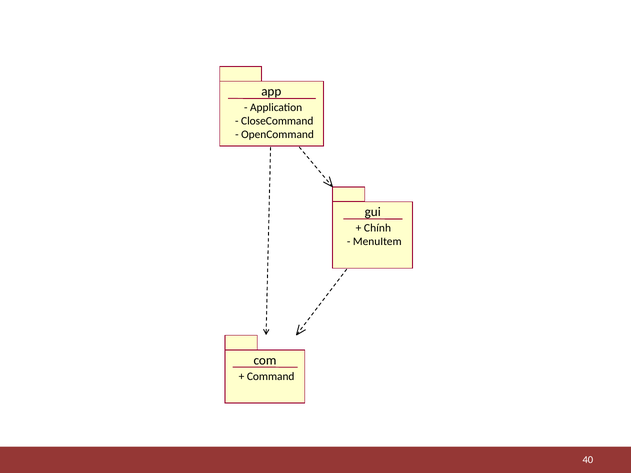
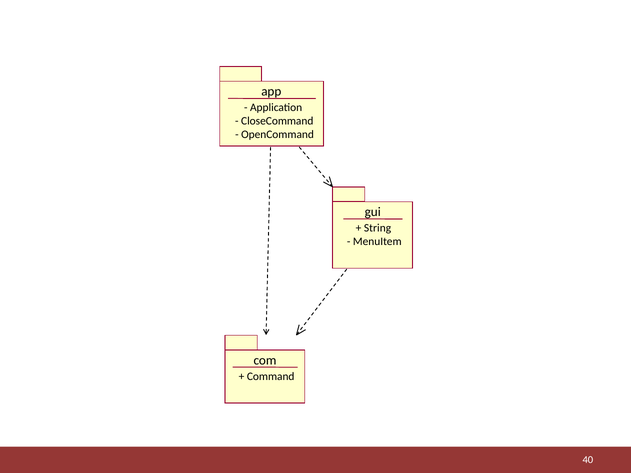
Chính: Chính -> String
